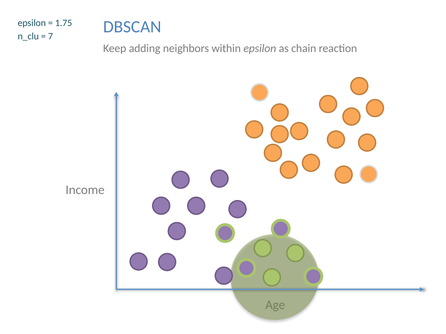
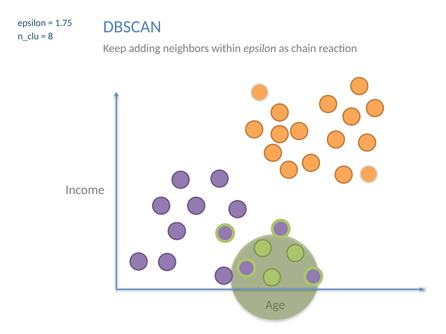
7: 7 -> 8
